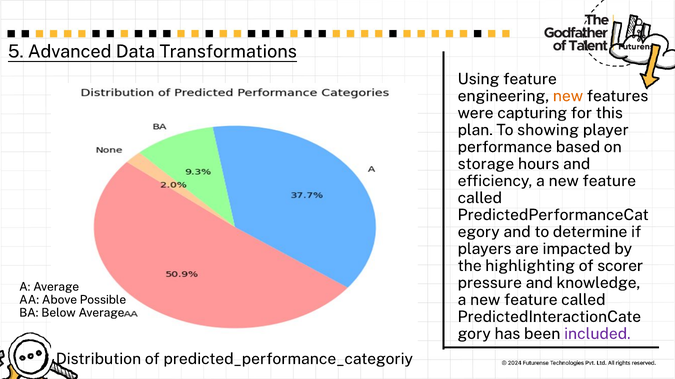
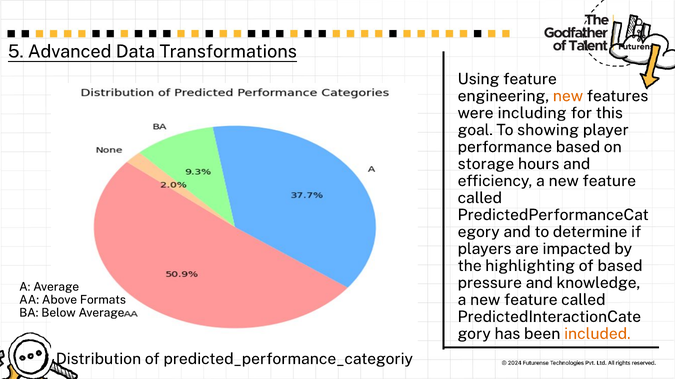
capturing: capturing -> including
plan: plan -> goal
of scorer: scorer -> based
Possible: Possible -> Formats
included colour: purple -> orange
